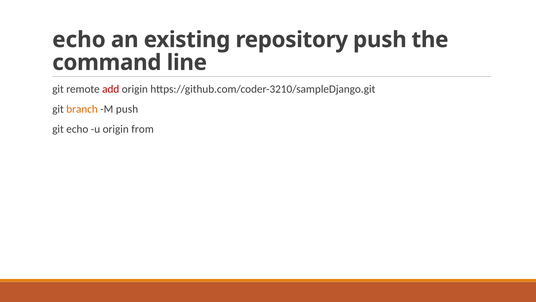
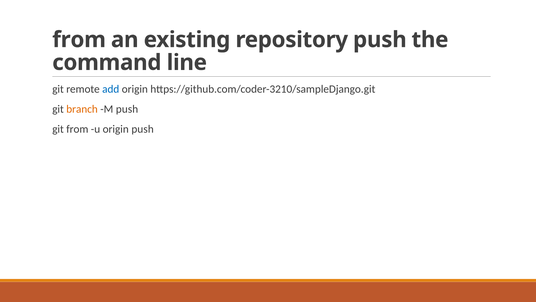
echo at (79, 40): echo -> from
add colour: red -> blue
git echo: echo -> from
origin from: from -> push
